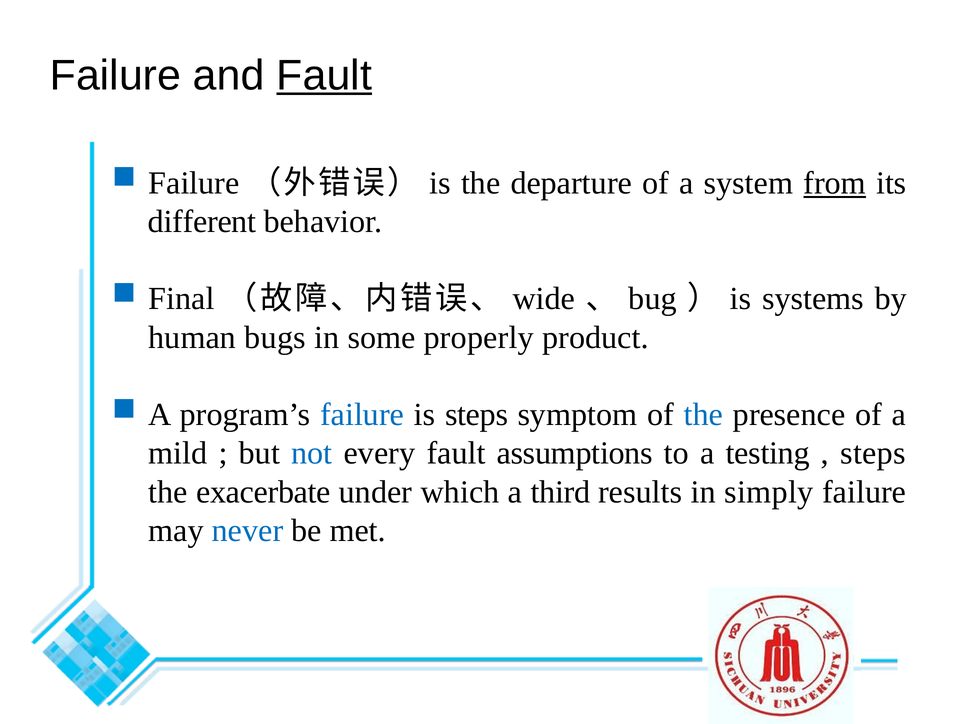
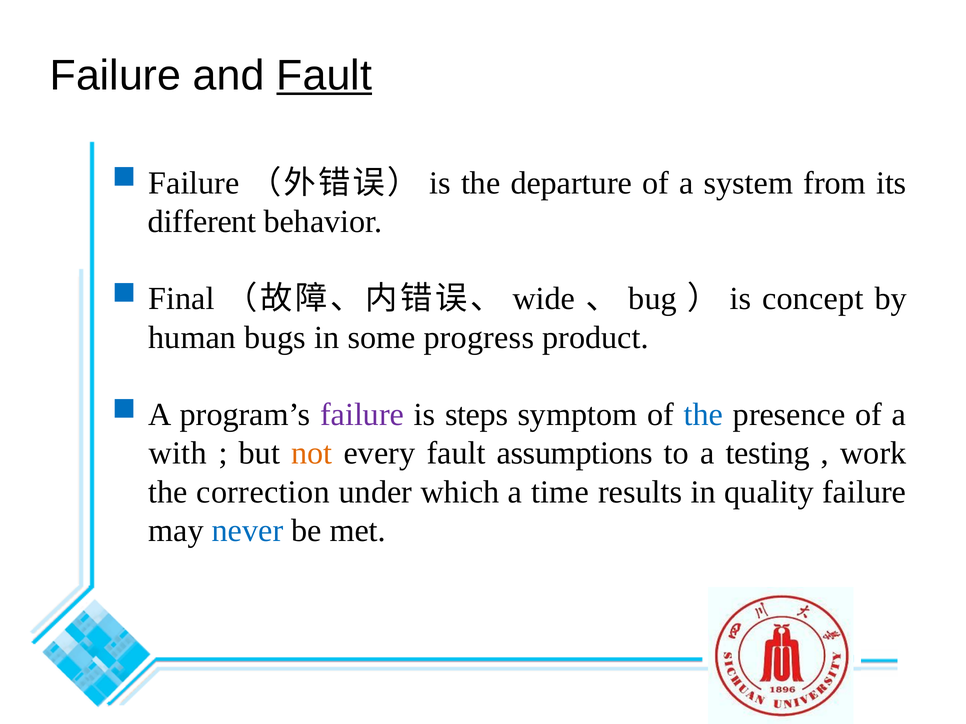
from underline: present -> none
systems: systems -> concept
properly: properly -> progress
failure at (362, 415) colour: blue -> purple
mild: mild -> with
not colour: blue -> orange
steps at (873, 454): steps -> work
exacerbate: exacerbate -> correction
third: third -> time
simply: simply -> quality
